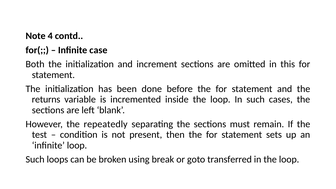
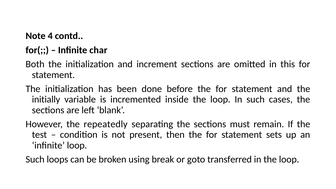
case: case -> char
returns: returns -> initially
